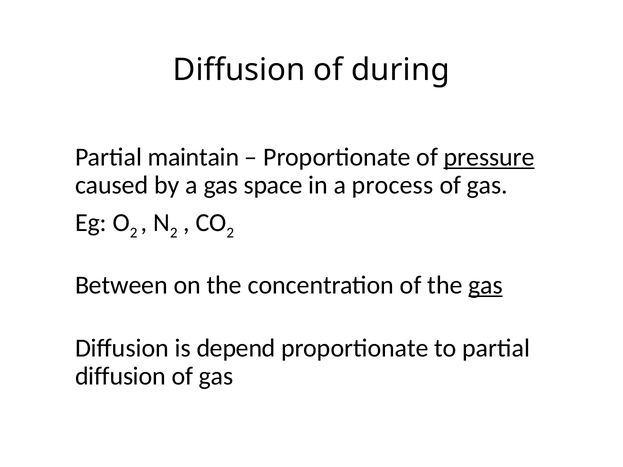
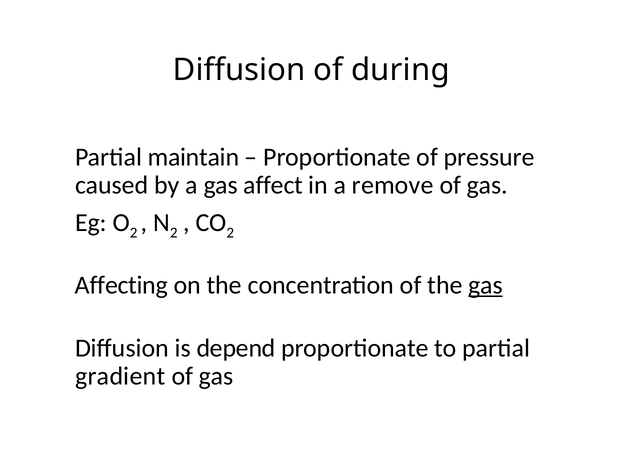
pressure underline: present -> none
space: space -> affect
process: process -> remove
Between: Between -> Affecting
diffusion at (120, 376): diffusion -> gradient
